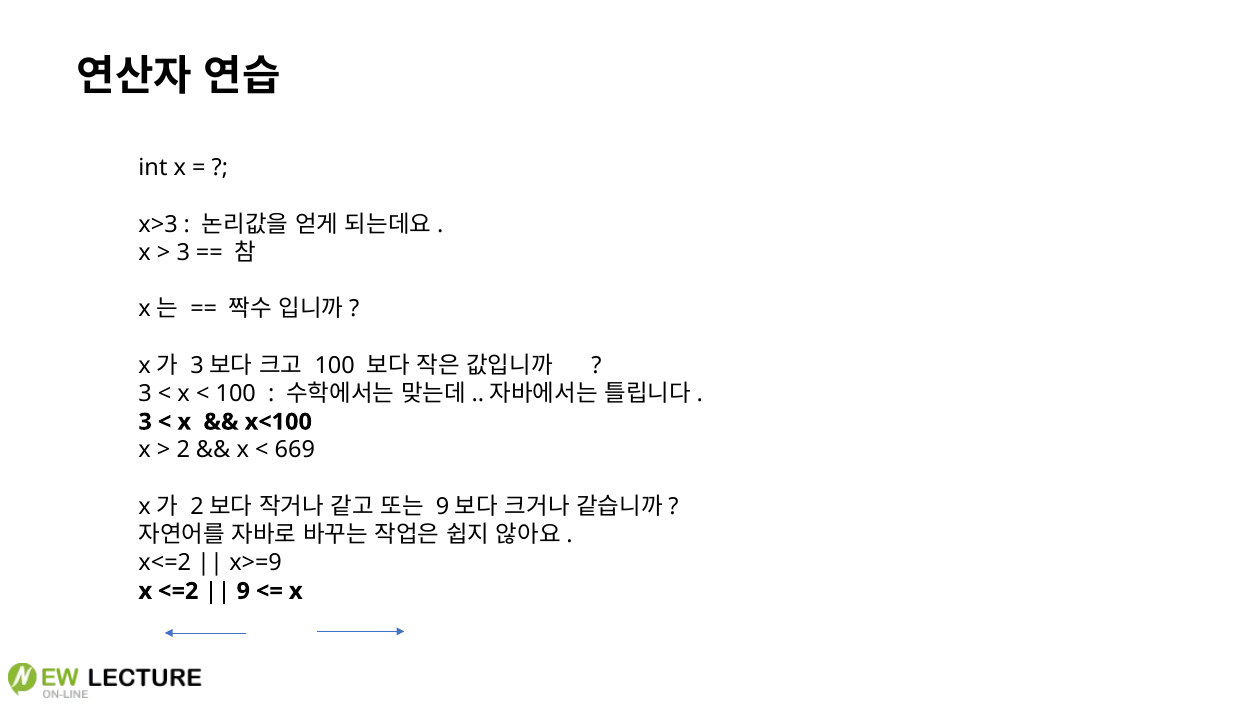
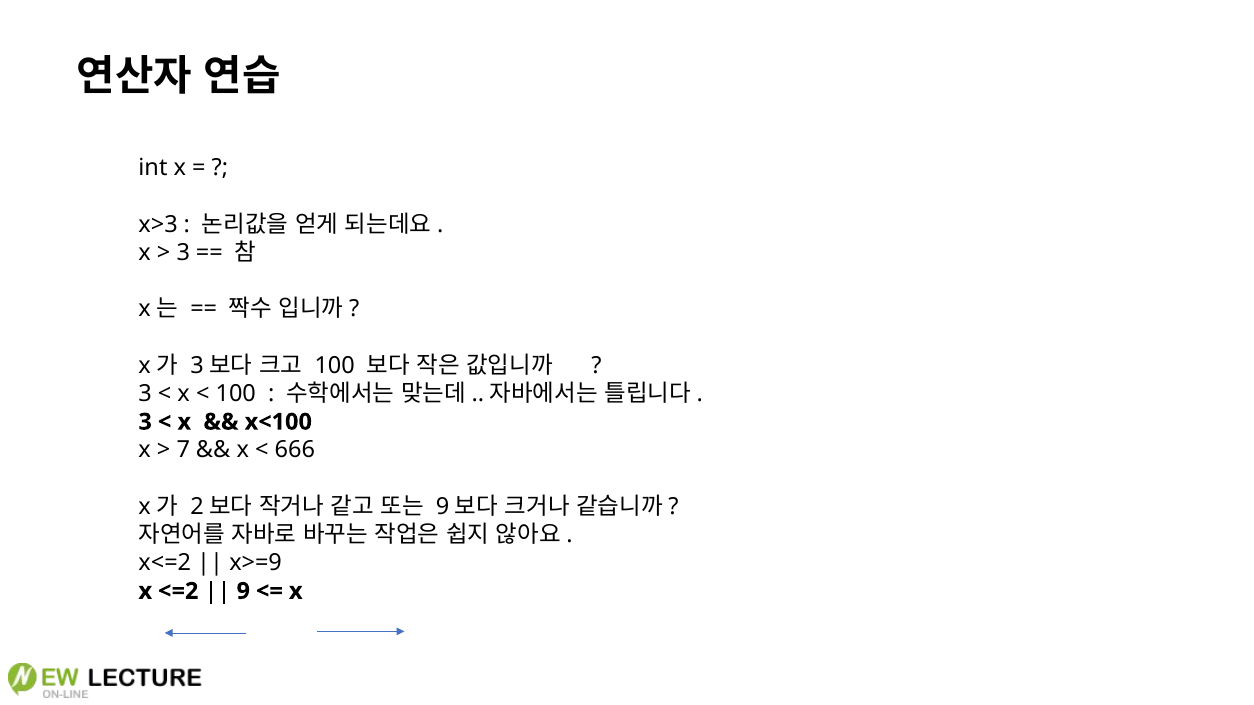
2: 2 -> 7
669: 669 -> 666
